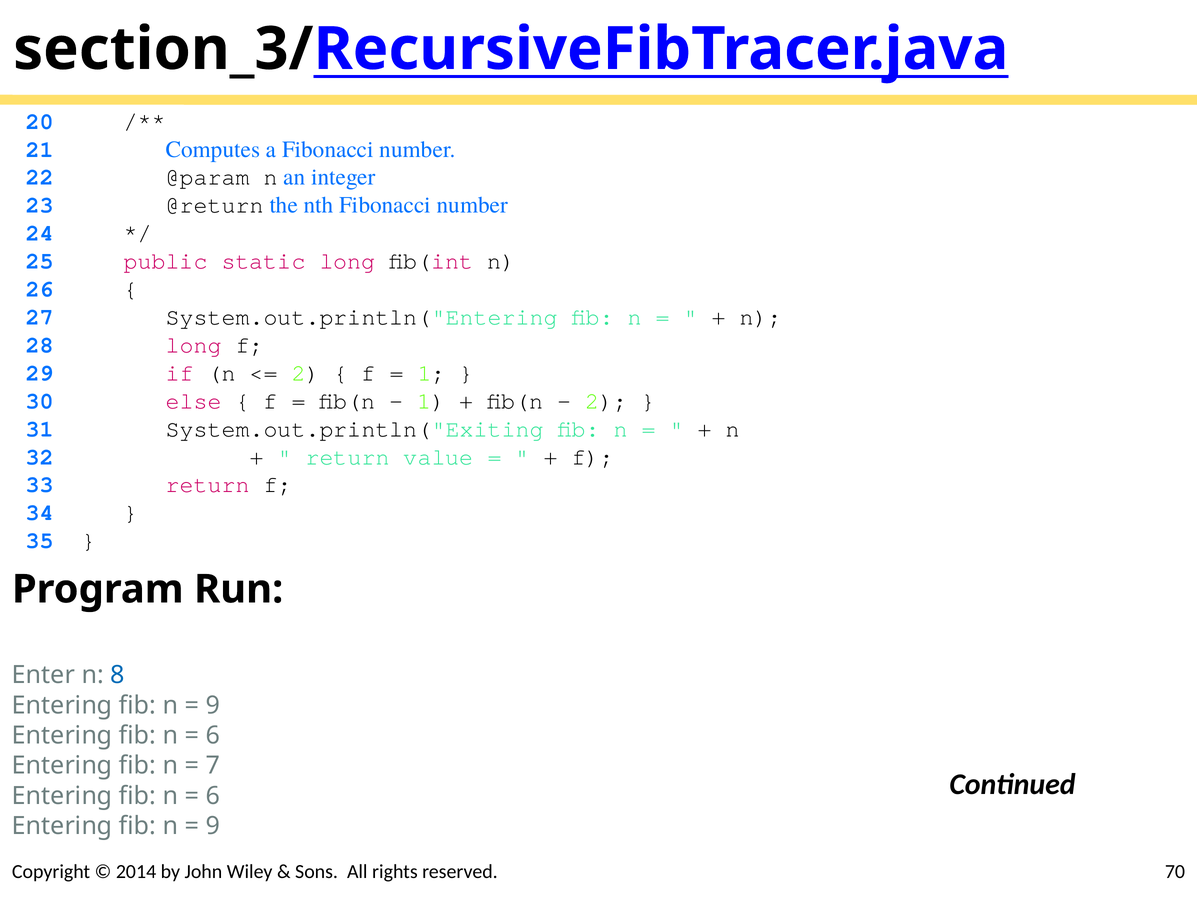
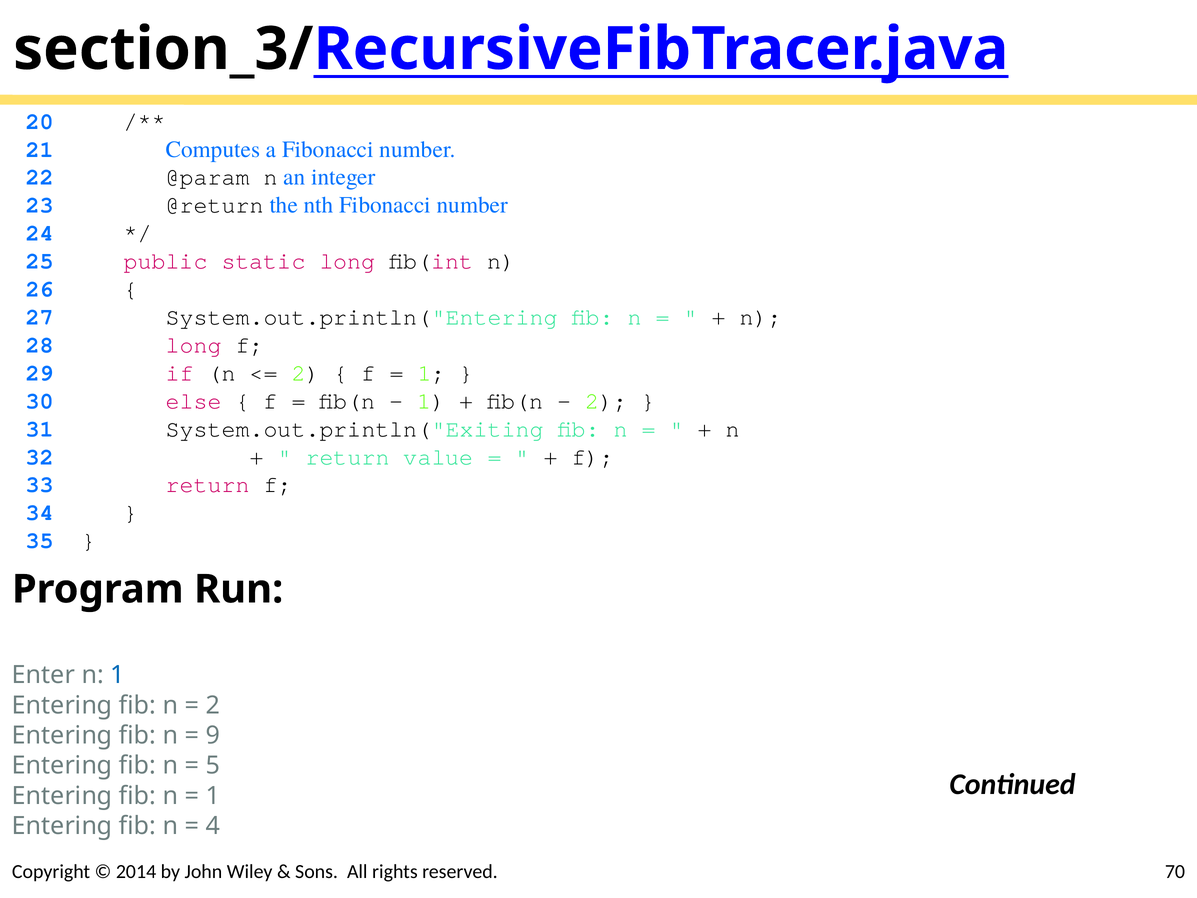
n 8: 8 -> 1
9 at (213, 705): 9 -> 2
6 at (213, 735): 6 -> 9
7: 7 -> 5
6 at (213, 796): 6 -> 1
9 at (213, 826): 9 -> 4
